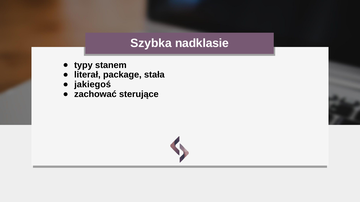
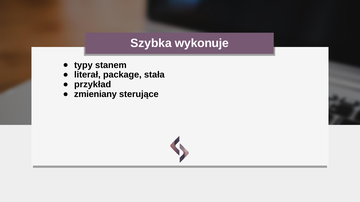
nadklasie: nadklasie -> wykonuje
jakiegoś: jakiegoś -> przykład
zachować: zachować -> zmieniany
